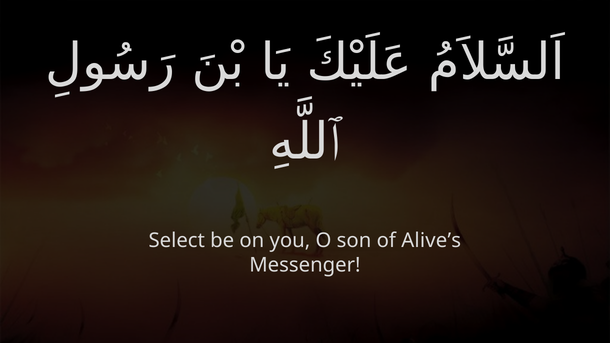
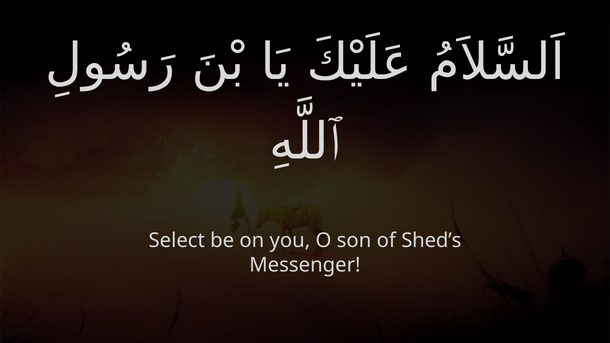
Alive’s: Alive’s -> Shed’s
